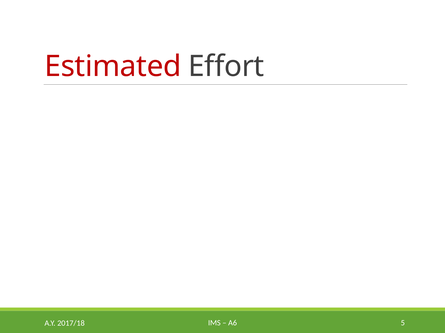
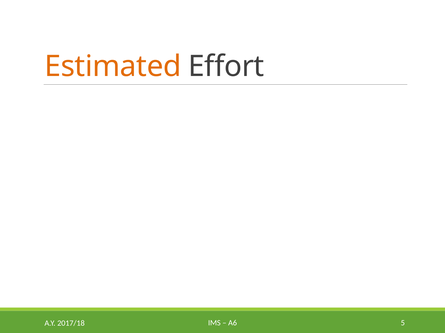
Estimated colour: red -> orange
